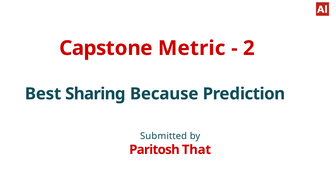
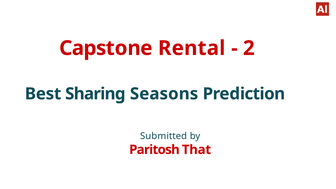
Metric: Metric -> Rental
Because: Because -> Seasons
